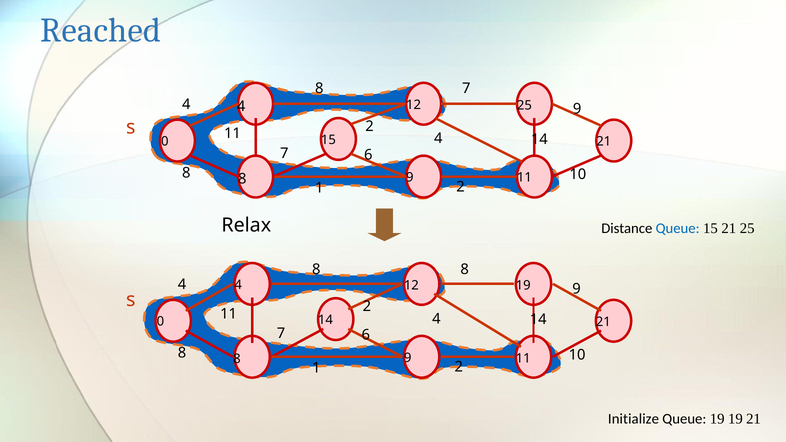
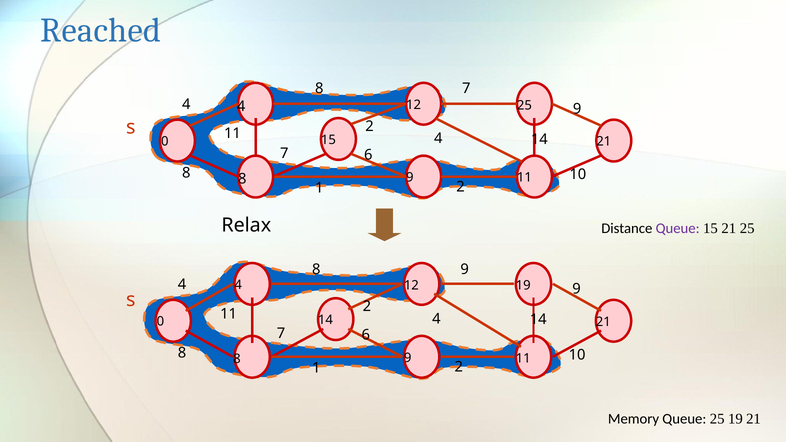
Queue at (678, 229) colour: blue -> purple
8 8: 8 -> 9
Initialize: Initialize -> Memory
Queue 19: 19 -> 25
